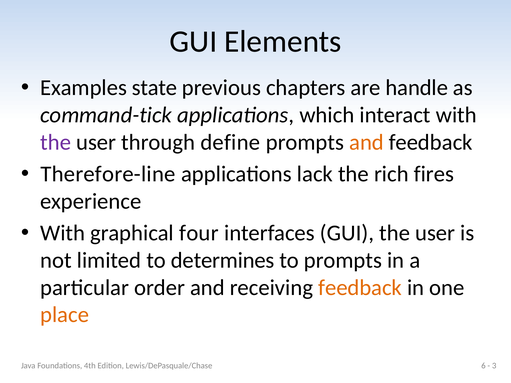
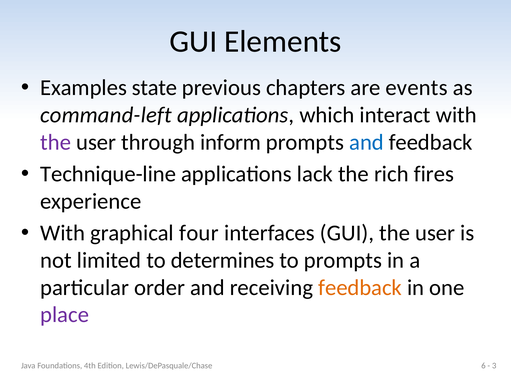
handle: handle -> events
command-tick: command-tick -> command-left
define: define -> inform
and at (366, 142) colour: orange -> blue
Therefore-line: Therefore-line -> Technique-line
place colour: orange -> purple
